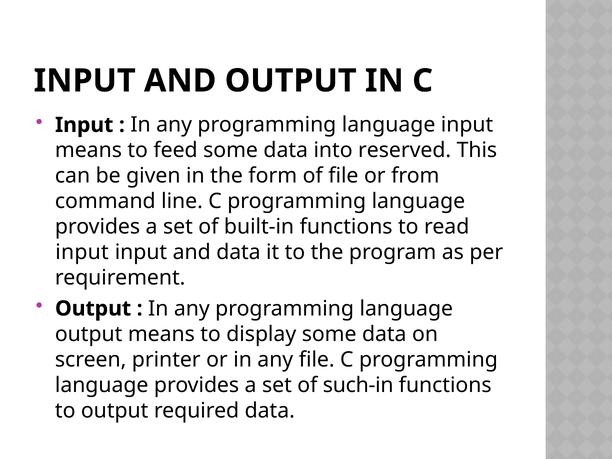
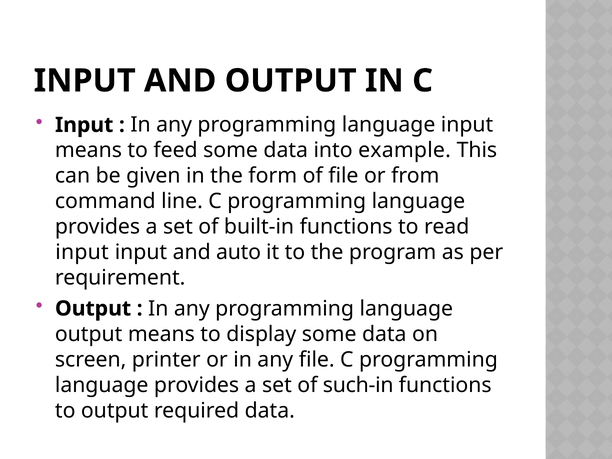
reserved: reserved -> example
and data: data -> auto
